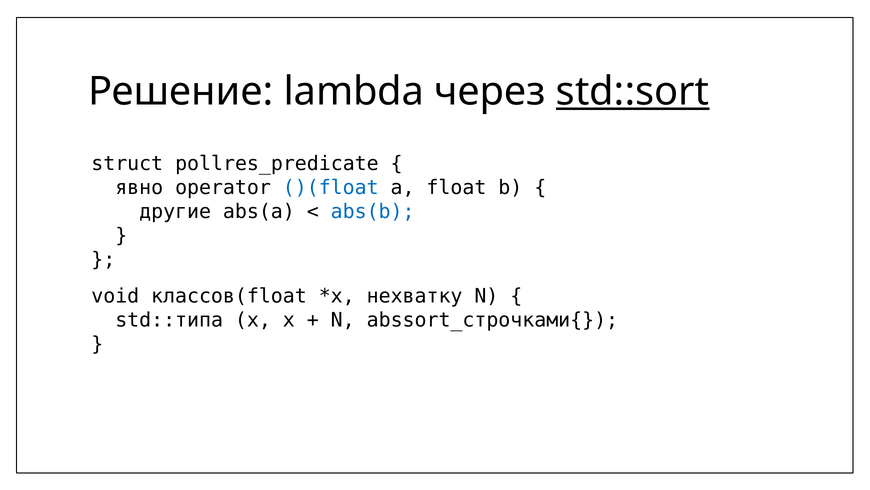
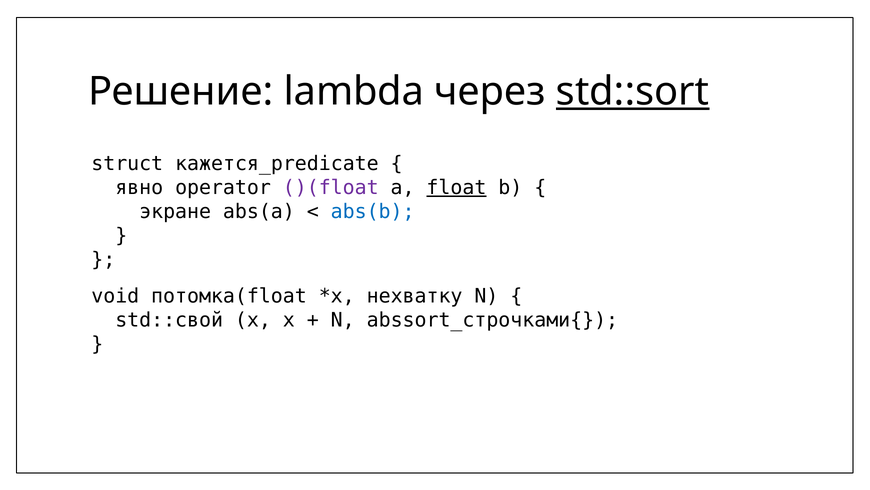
pollres_predicate: pollres_predicate -> кажется_predicate
)(float colour: blue -> purple
float underline: none -> present
другие: другие -> экране
классов(float: классов(float -> потомка(float
std::типа: std::типа -> std::свой
